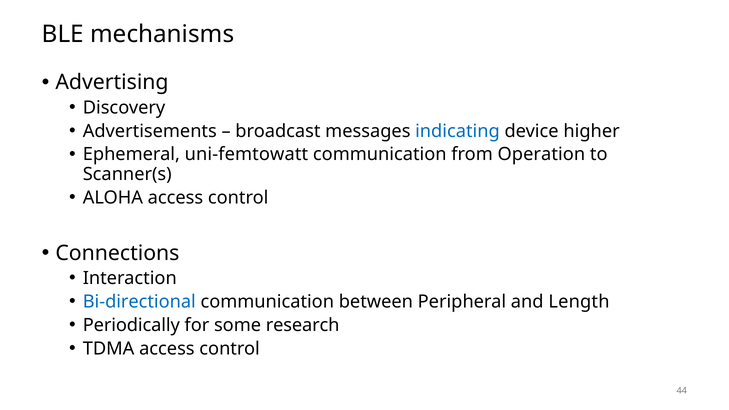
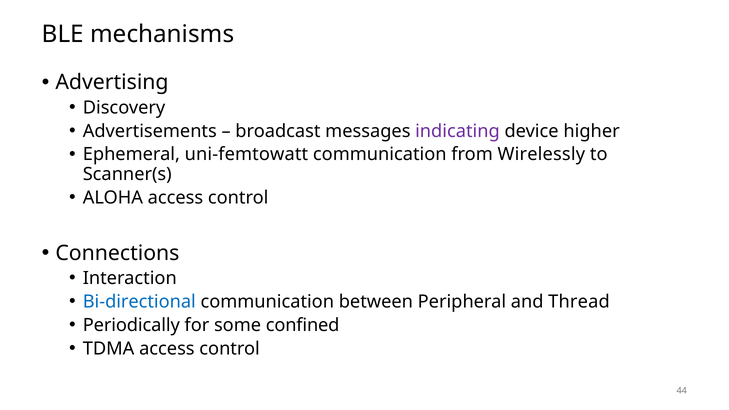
indicating colour: blue -> purple
Operation: Operation -> Wirelessly
Length: Length -> Thread
research: research -> confined
